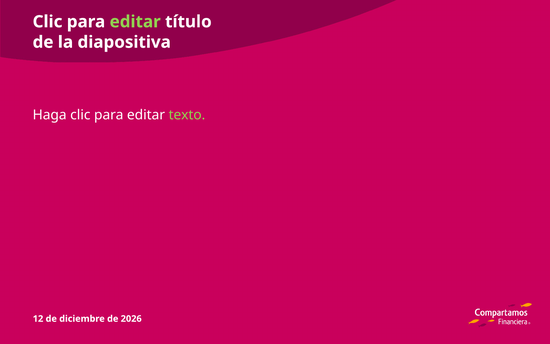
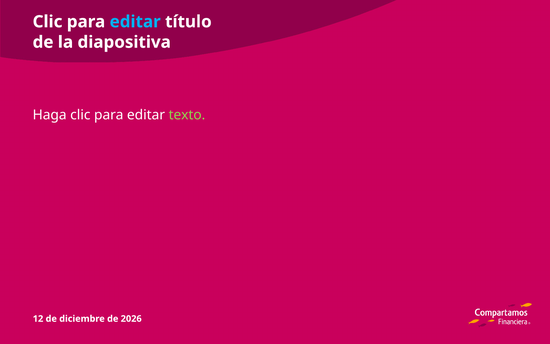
editar at (135, 22) colour: light green -> light blue
